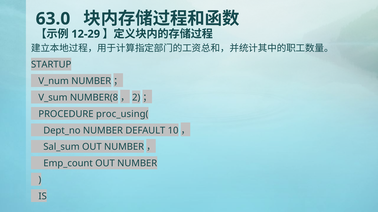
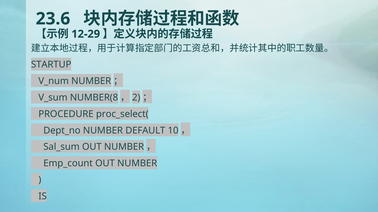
63.0: 63.0 -> 23.6
proc_using(: proc_using( -> proc_select(
